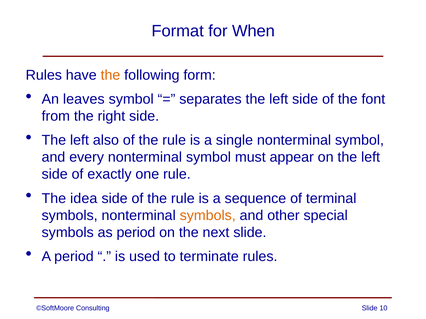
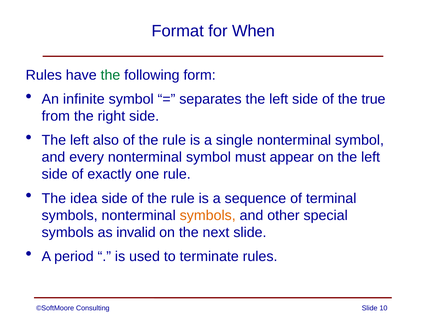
the at (110, 75) colour: orange -> green
leaves: leaves -> infinite
font: font -> true
as period: period -> invalid
